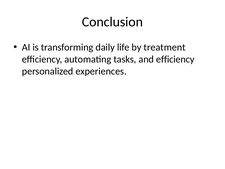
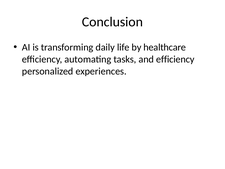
treatment: treatment -> healthcare
